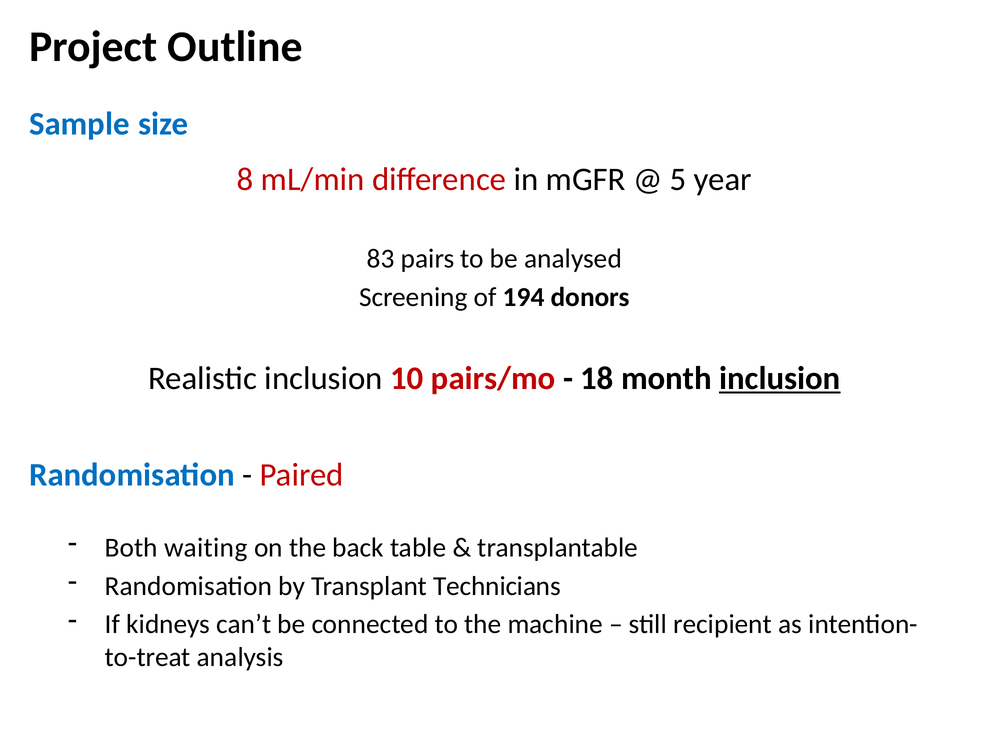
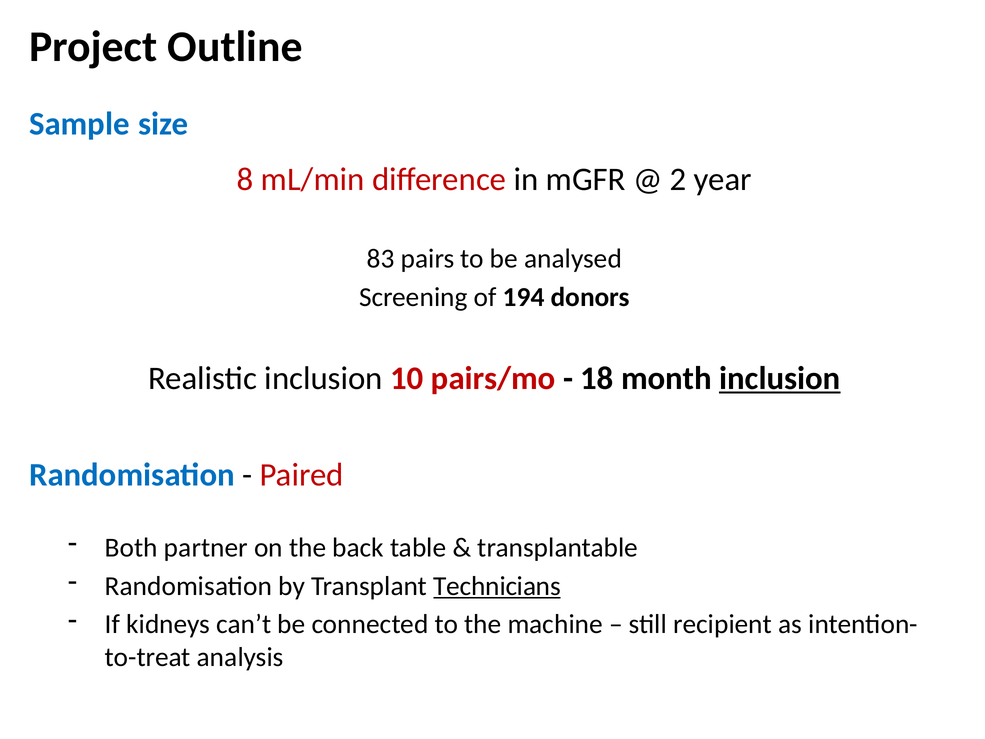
5: 5 -> 2
waiting: waiting -> partner
Technicians underline: none -> present
